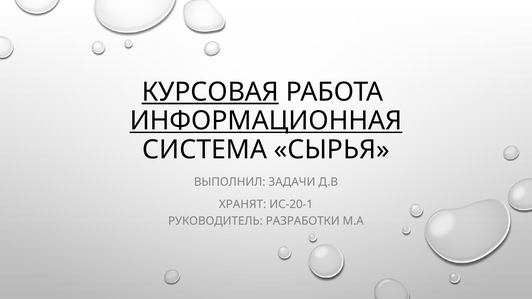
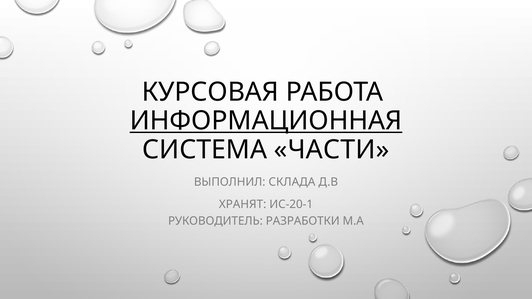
КУРСОВАЯ underline: present -> none
СЫРЬЯ: СЫРЬЯ -> ЧАСТИ
ЗАДАЧИ: ЗАДАЧИ -> СКЛАДА
